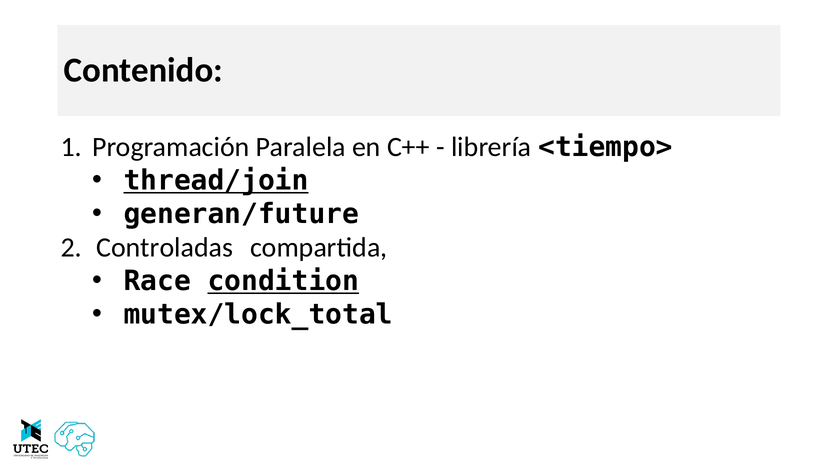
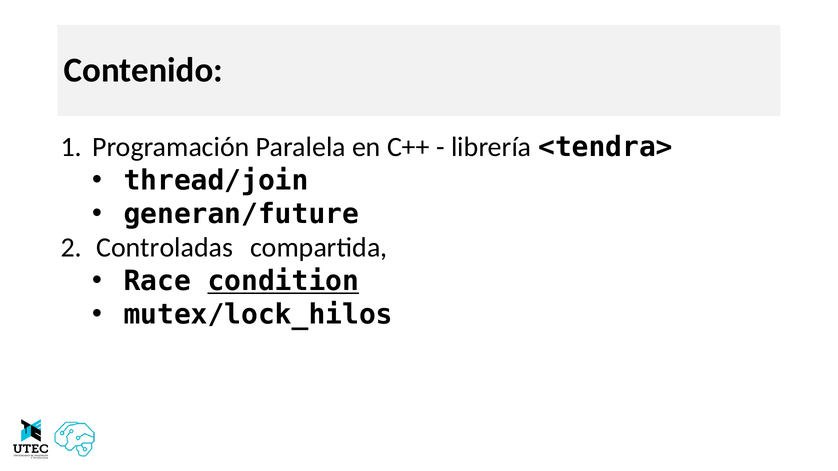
<tiempo>: <tiempo> -> <tendra>
thread/join underline: present -> none
mutex/lock_total: mutex/lock_total -> mutex/lock_hilos
